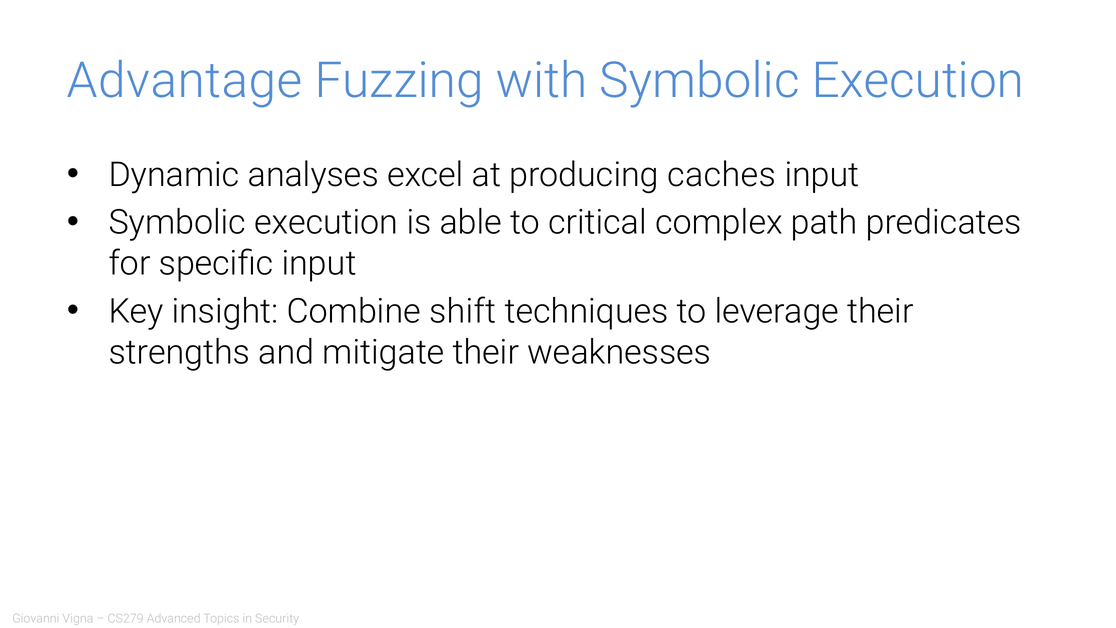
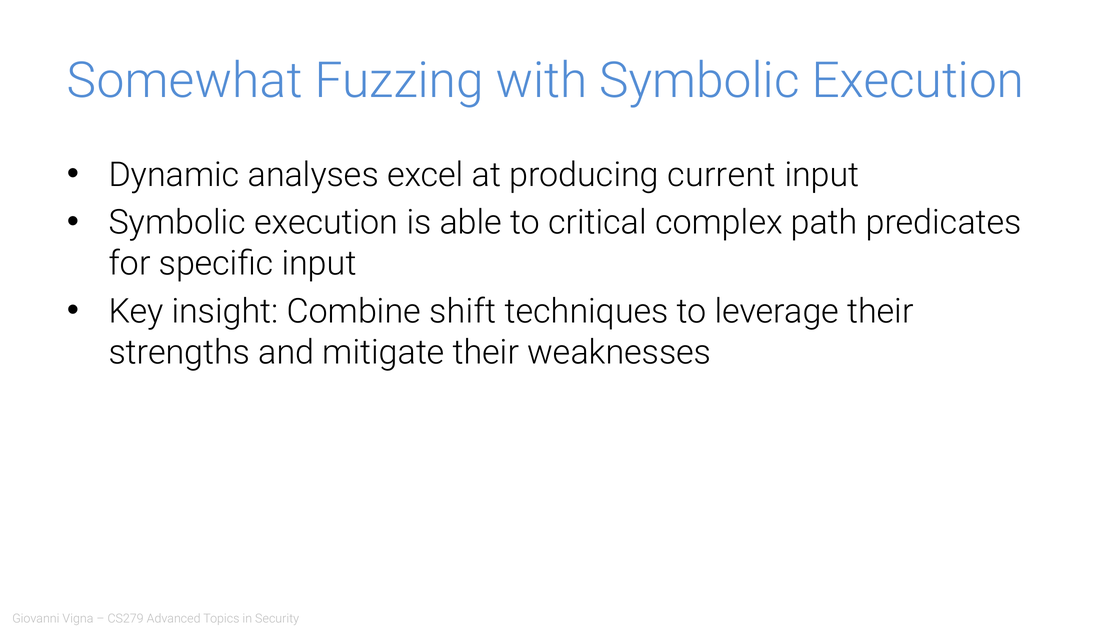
Advantage: Advantage -> Somewhat
caches: caches -> current
